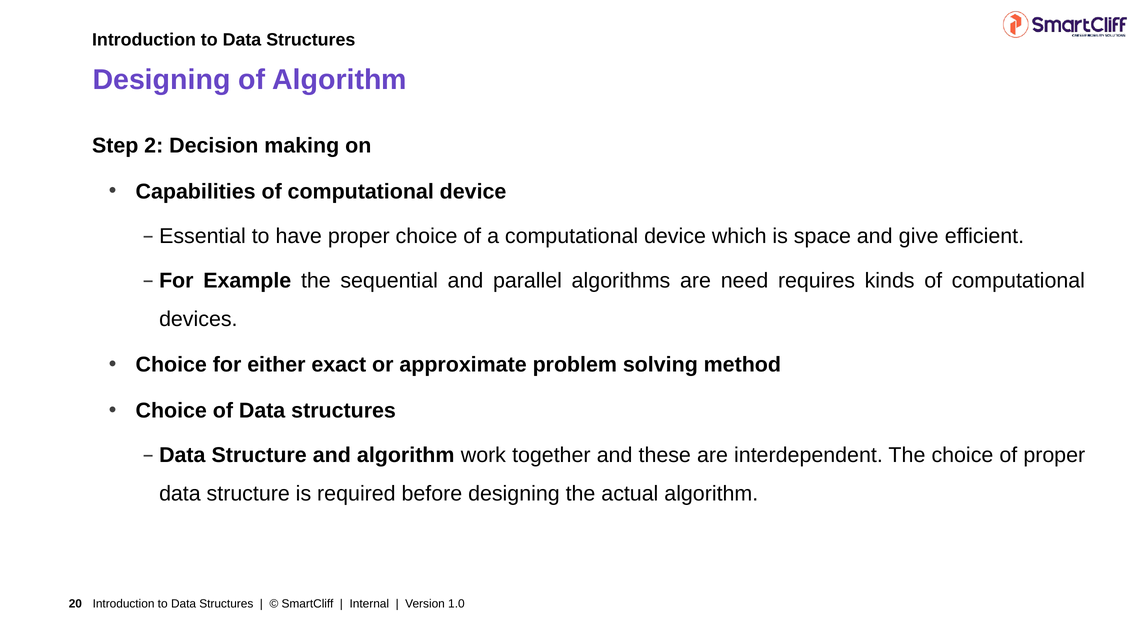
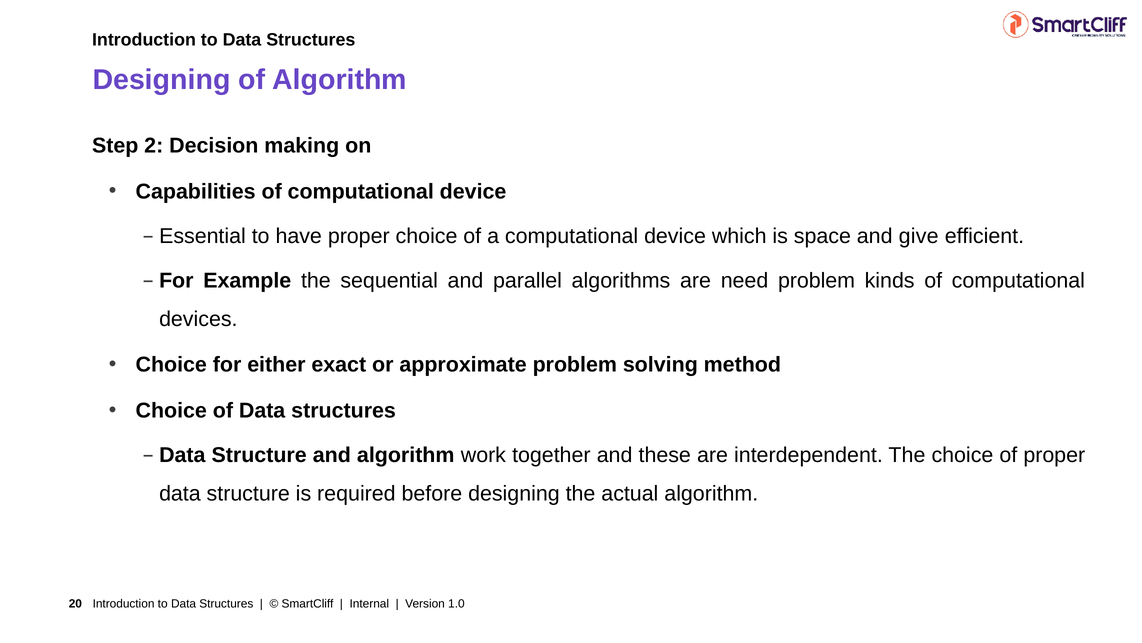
need requires: requires -> problem
